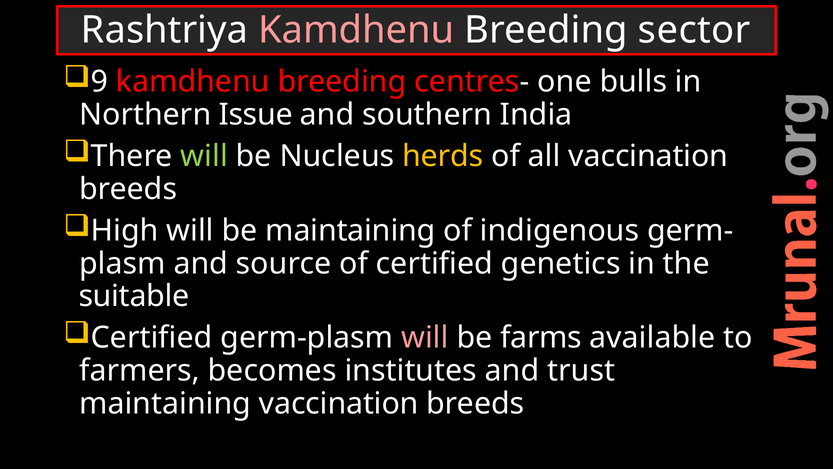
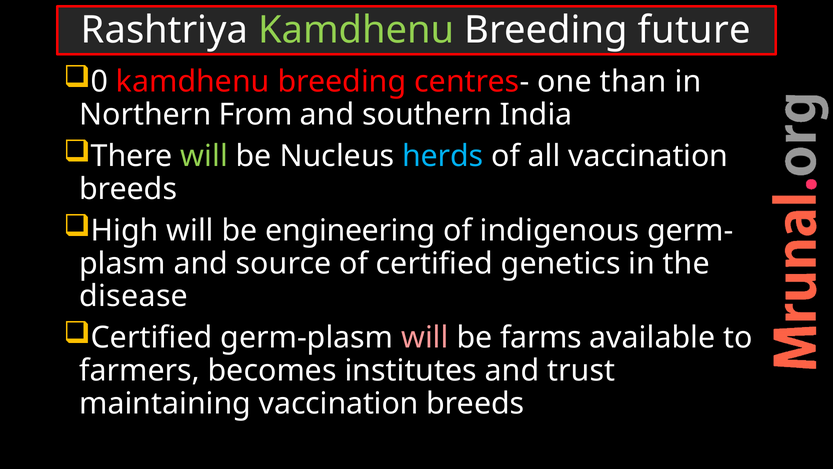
Kamdhenu at (356, 30) colour: pink -> light green
sector: sector -> future
9: 9 -> 0
bulls: bulls -> than
Issue: Issue -> From
herds colour: yellow -> light blue
be maintaining: maintaining -> engineering
suitable: suitable -> disease
